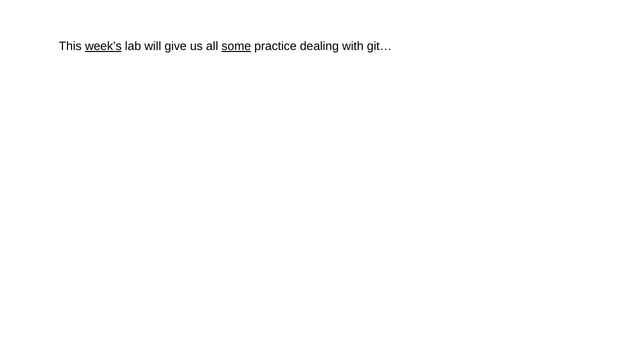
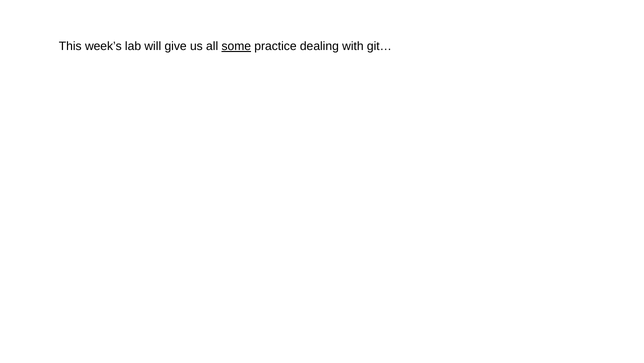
week’s underline: present -> none
